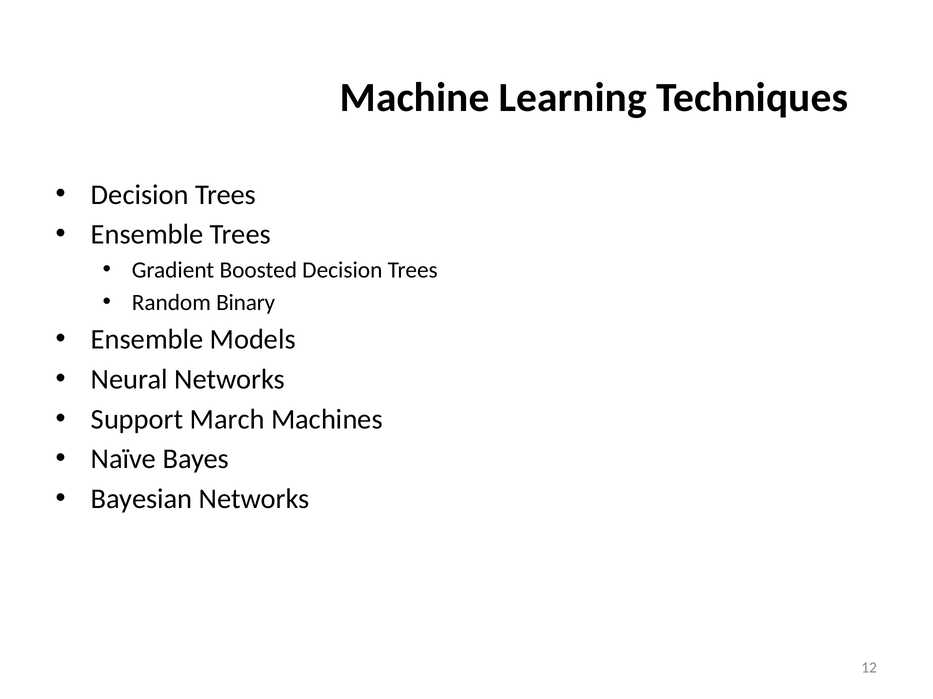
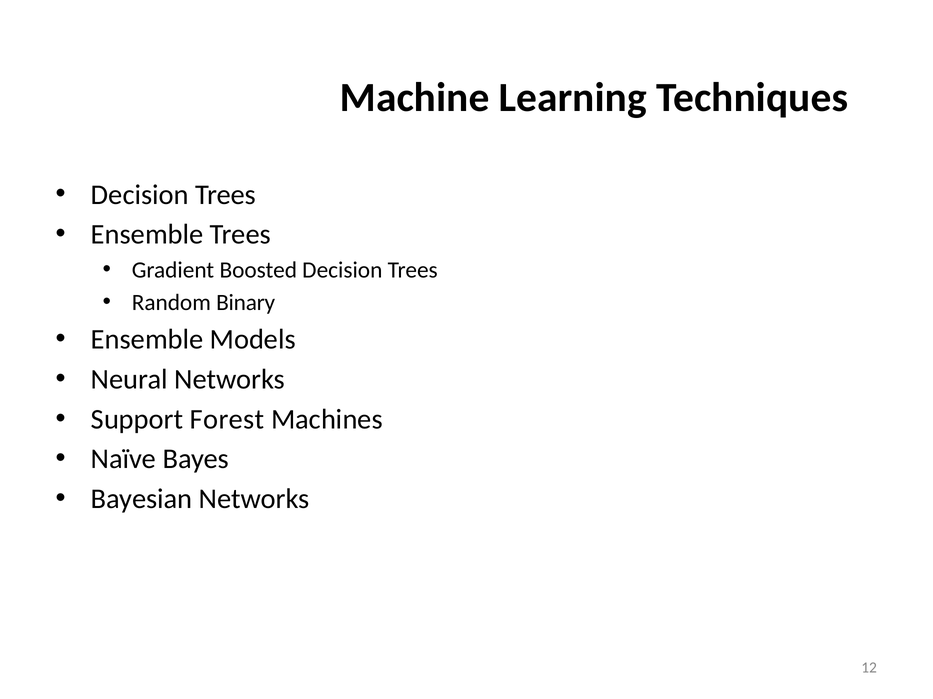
March: March -> Forest
